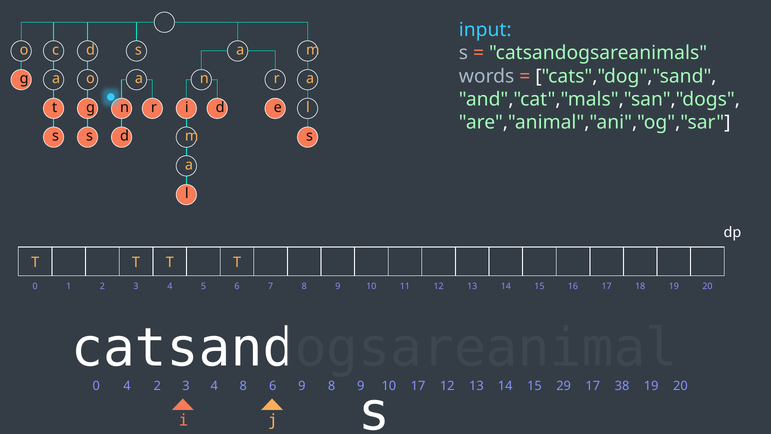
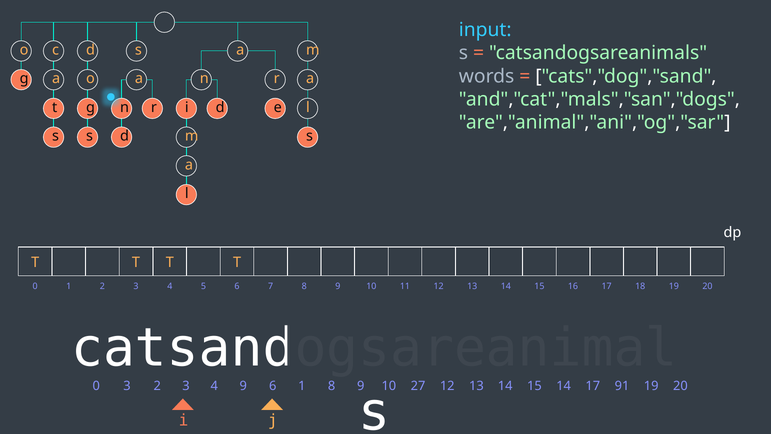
0 4: 4 -> 3
4 8: 8 -> 9
6 9: 9 -> 1
10 17: 17 -> 27
15 29: 29 -> 14
38: 38 -> 91
